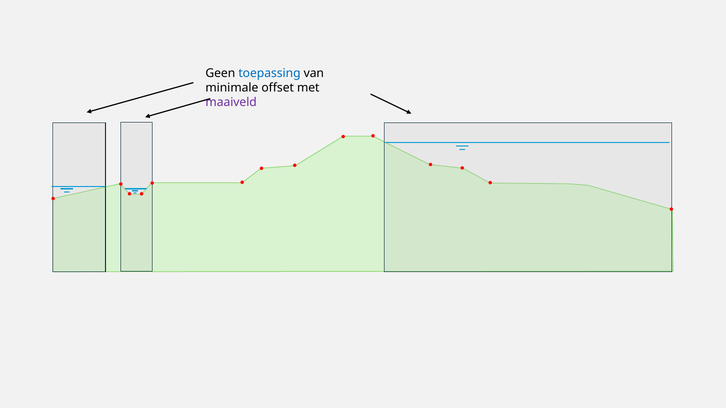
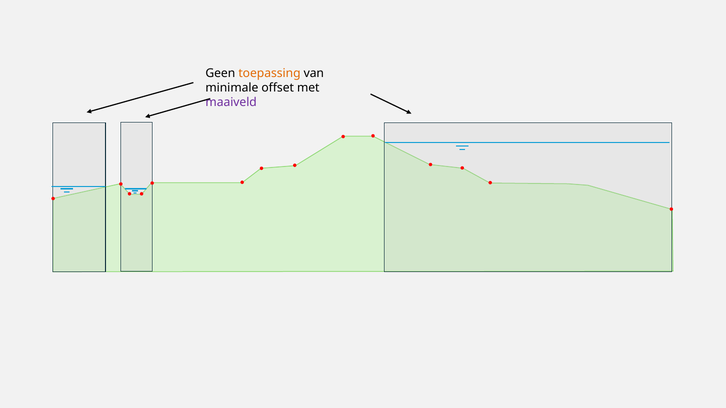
toepassing colour: blue -> orange
